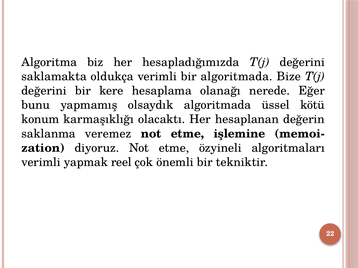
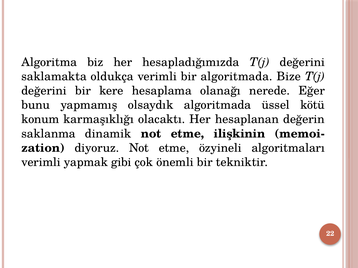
veremez: veremez -> dinamik
işlemine: işlemine -> ilişkinin
reel: reel -> gibi
